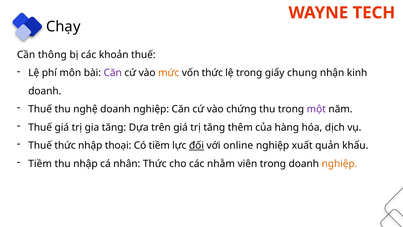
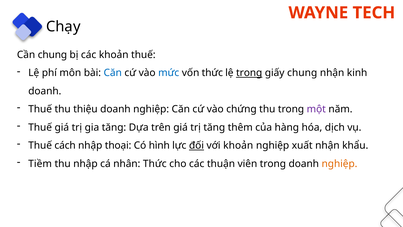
Cần thông: thông -> chung
Căn at (113, 73) colour: purple -> blue
mức colour: orange -> blue
trong at (249, 73) underline: none -> present
nghệ: nghệ -> thiệu
Thuế thức: thức -> cách
Có tiềm: tiềm -> hình
với online: online -> khoản
xuất quản: quản -> nhận
nhằm: nhằm -> thuận
